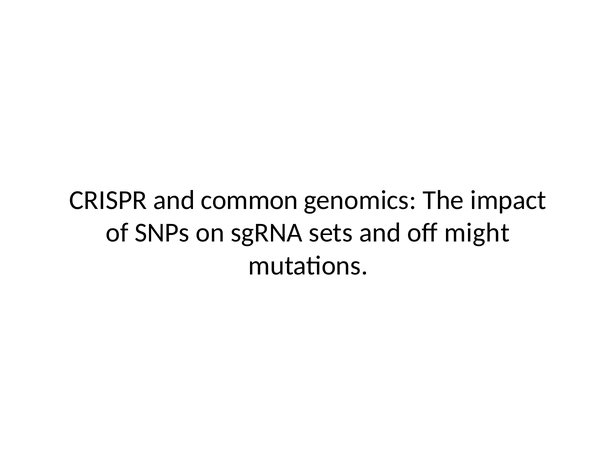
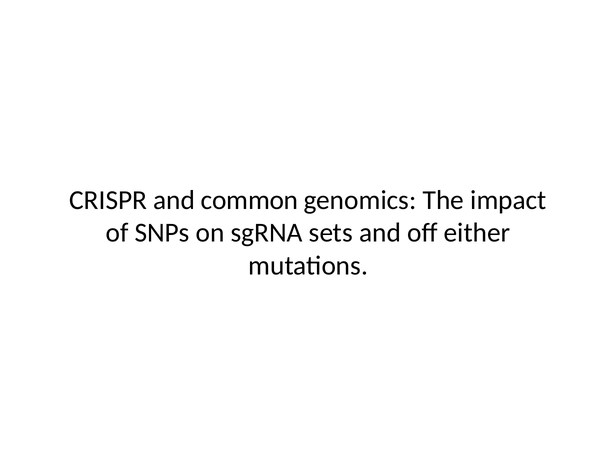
might: might -> either
